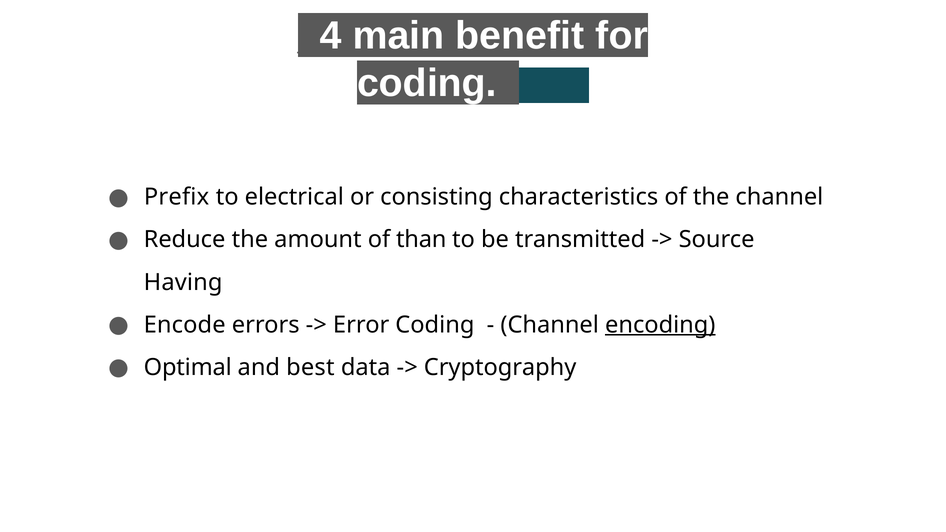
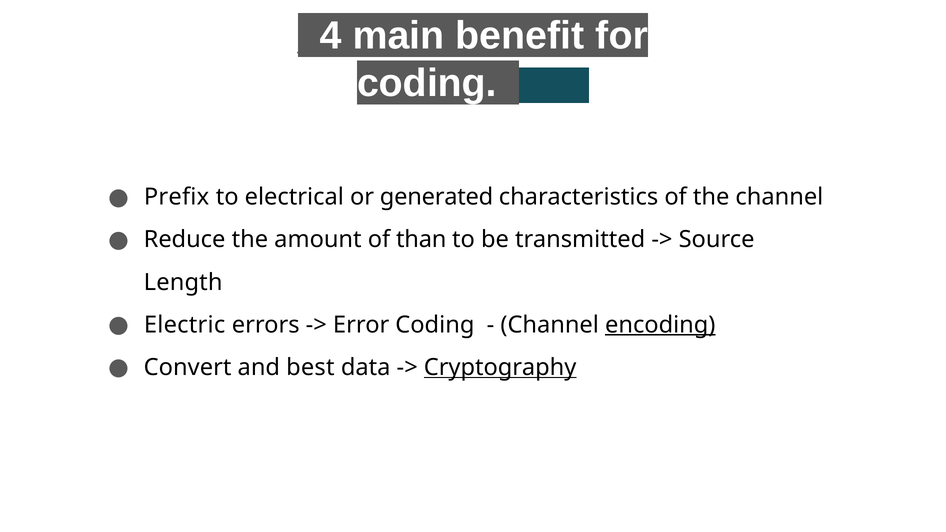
consisting: consisting -> generated
Having: Having -> Length
Encode: Encode -> Electric
Optimal: Optimal -> Convert
Cryptography underline: none -> present
